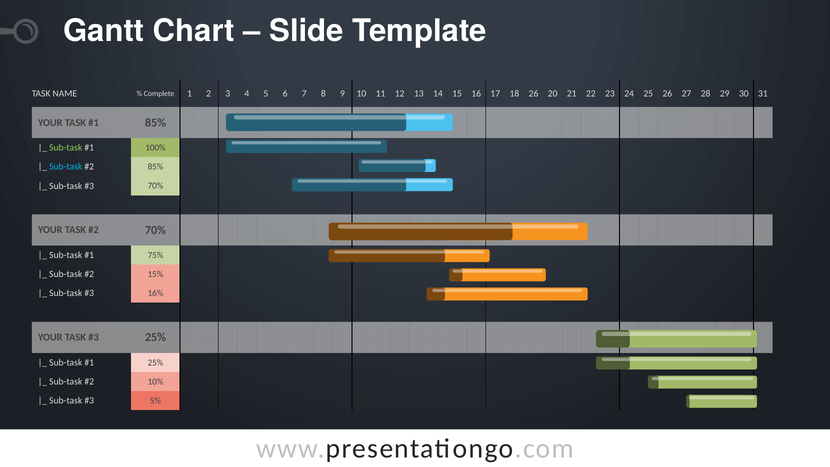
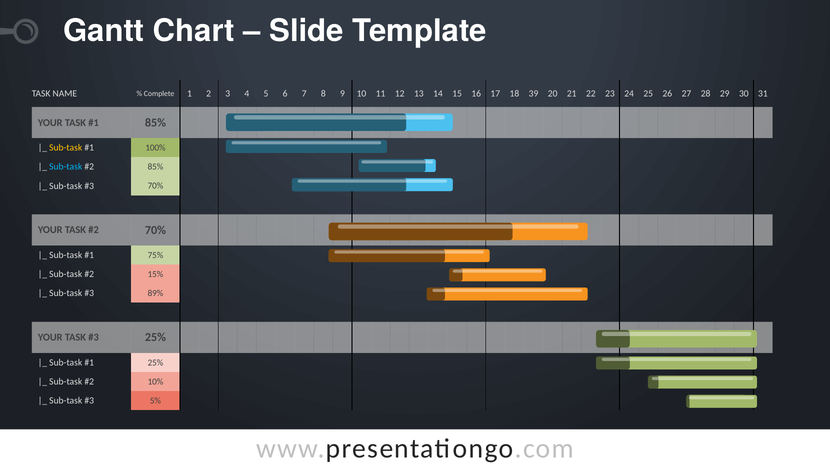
18 26: 26 -> 39
Sub-task at (66, 148) colour: light green -> yellow
16%: 16% -> 89%
